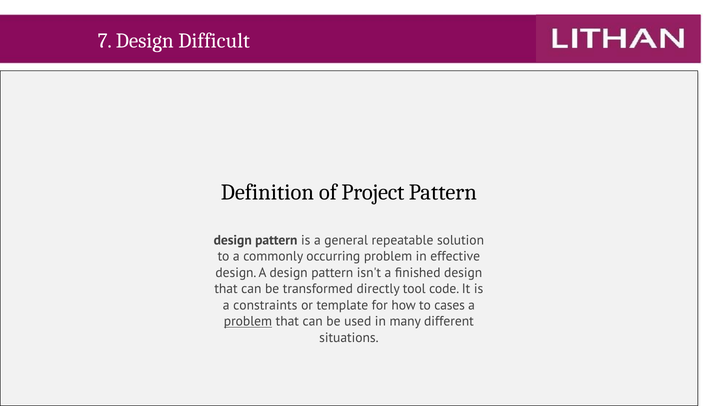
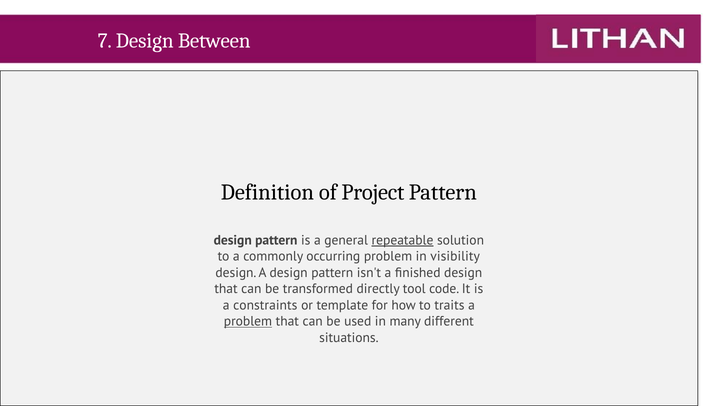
Difficult: Difficult -> Between
repeatable underline: none -> present
effective: effective -> visibility
cases: cases -> traits
